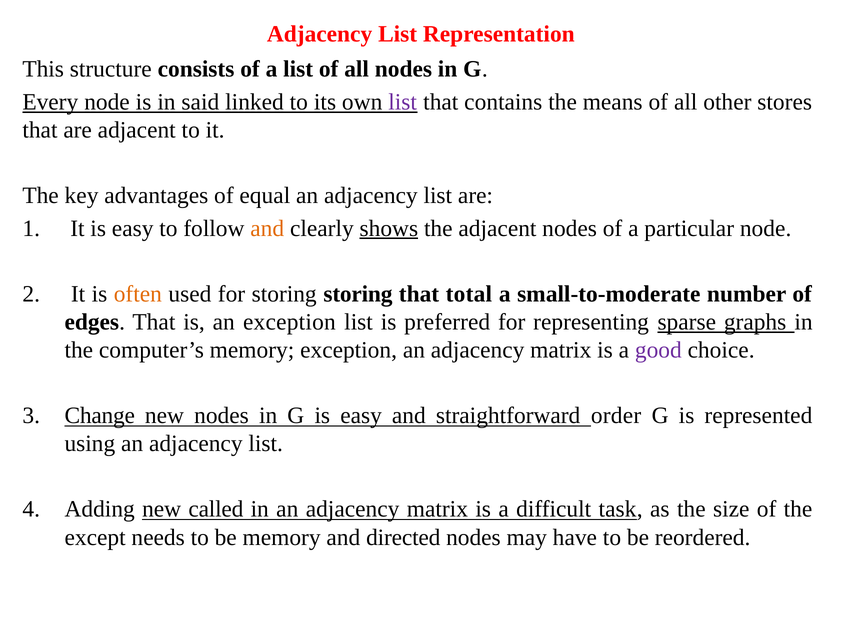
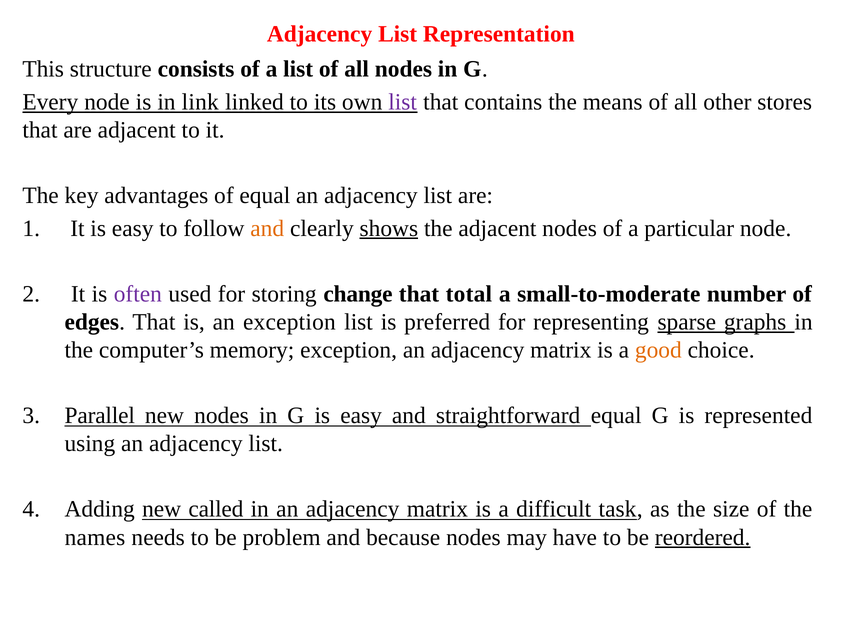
said: said -> link
often colour: orange -> purple
storing storing: storing -> change
good colour: purple -> orange
Change: Change -> Parallel
straightforward order: order -> equal
except: except -> names
be memory: memory -> problem
directed: directed -> because
reordered underline: none -> present
